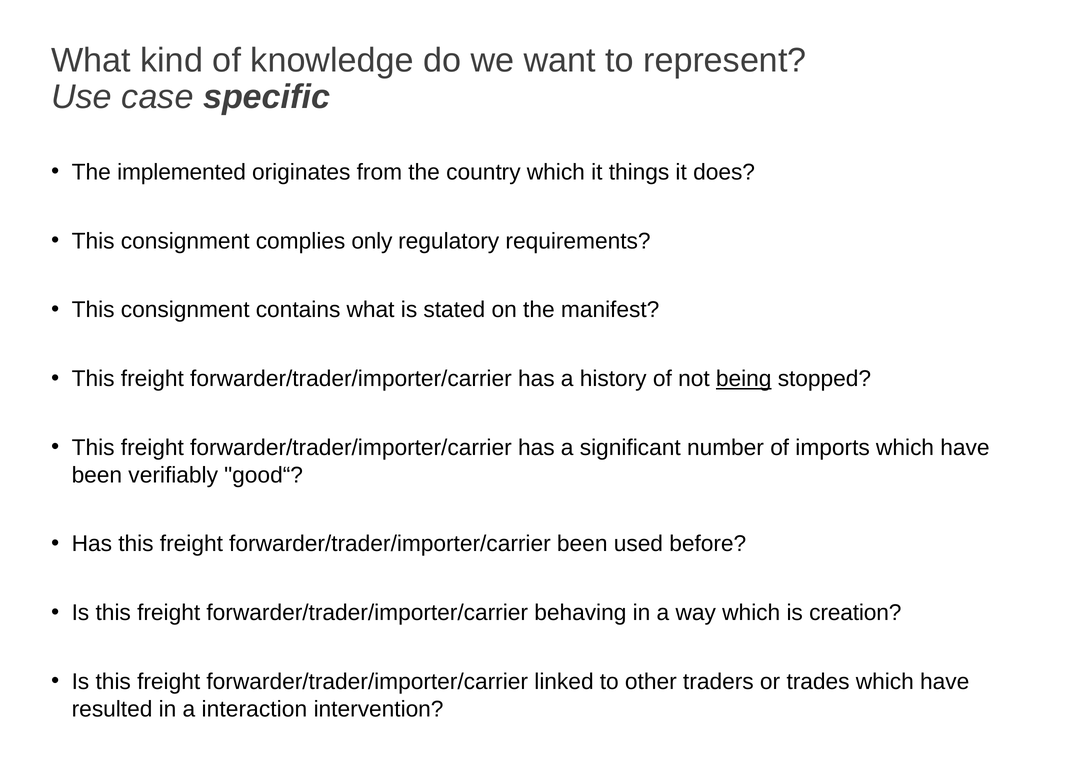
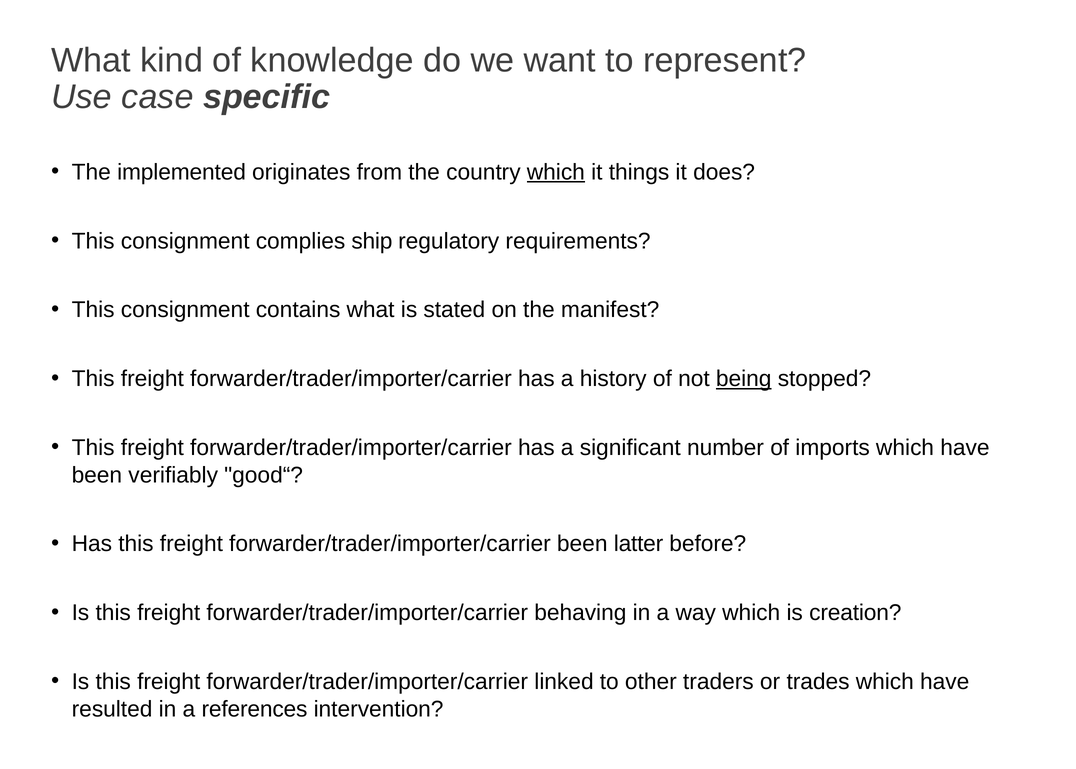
which at (556, 172) underline: none -> present
only: only -> ship
used: used -> latter
interaction: interaction -> references
